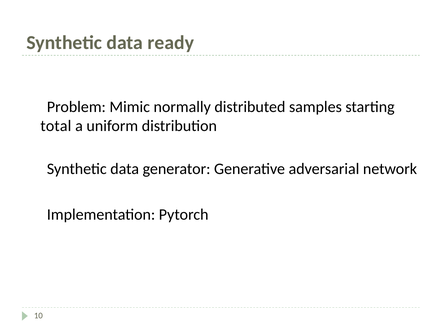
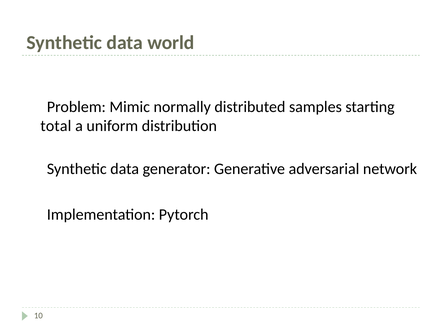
ready: ready -> world
